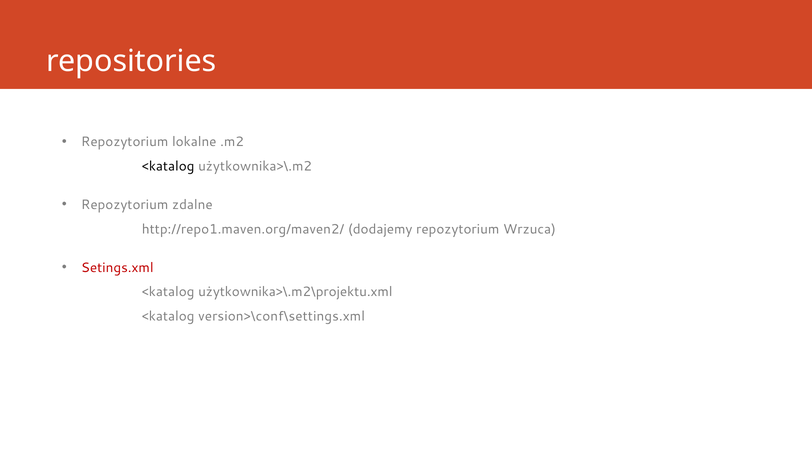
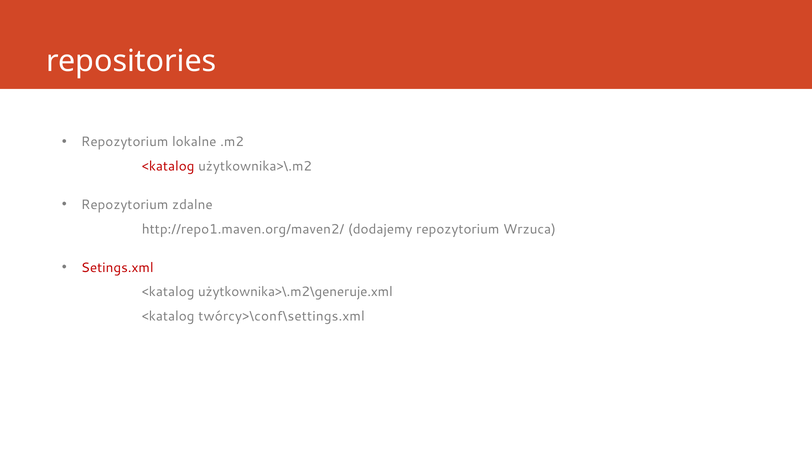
<katalog at (168, 166) colour: black -> red
użytkownika>\.m2\projektu.xml: użytkownika>\.m2\projektu.xml -> użytkownika>\.m2\generuje.xml
version>\conf\settings.xml: version>\conf\settings.xml -> twórcy>\conf\settings.xml
